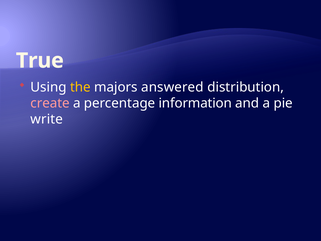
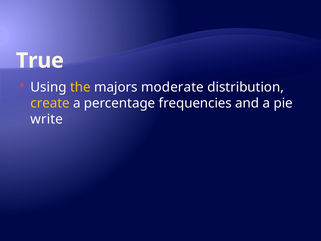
answered: answered -> moderate
create colour: pink -> yellow
information: information -> frequencies
